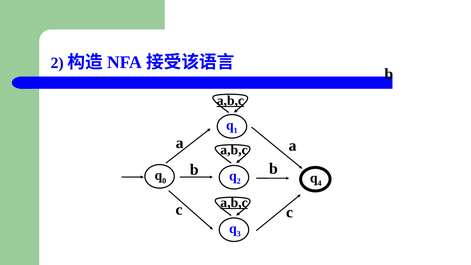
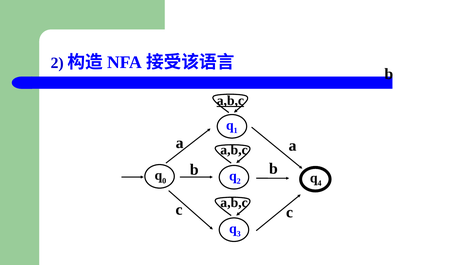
a,b,c at (234, 202) underline: present -> none
